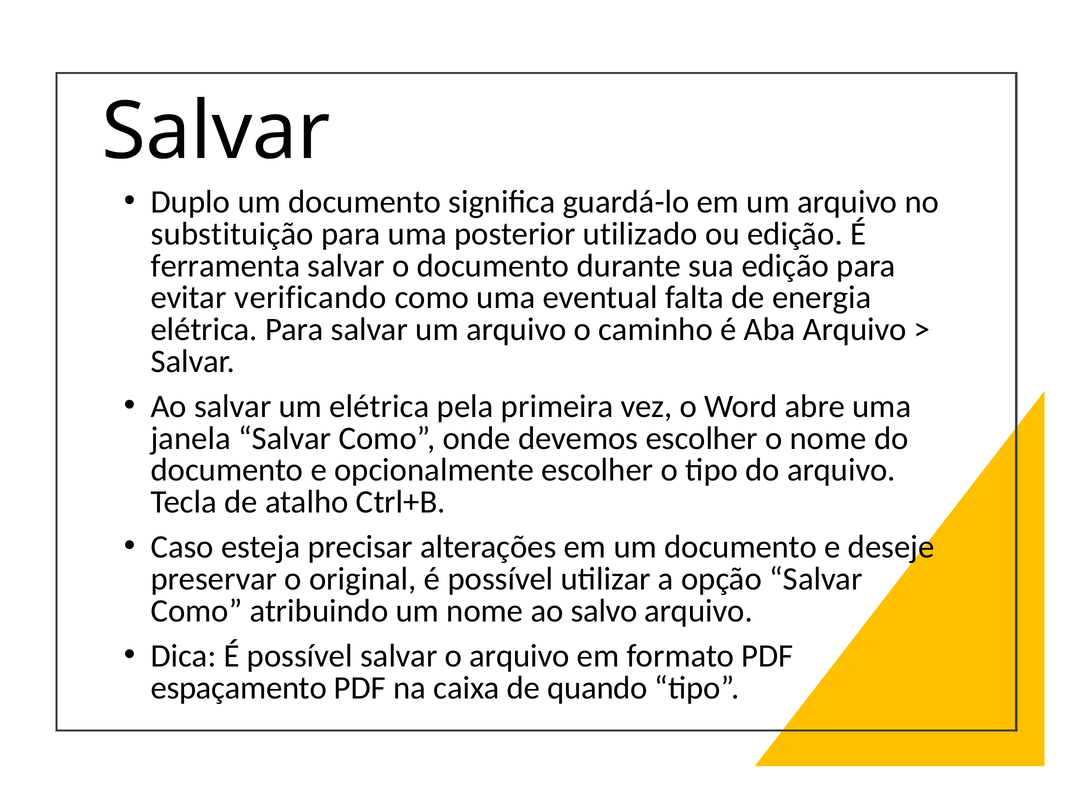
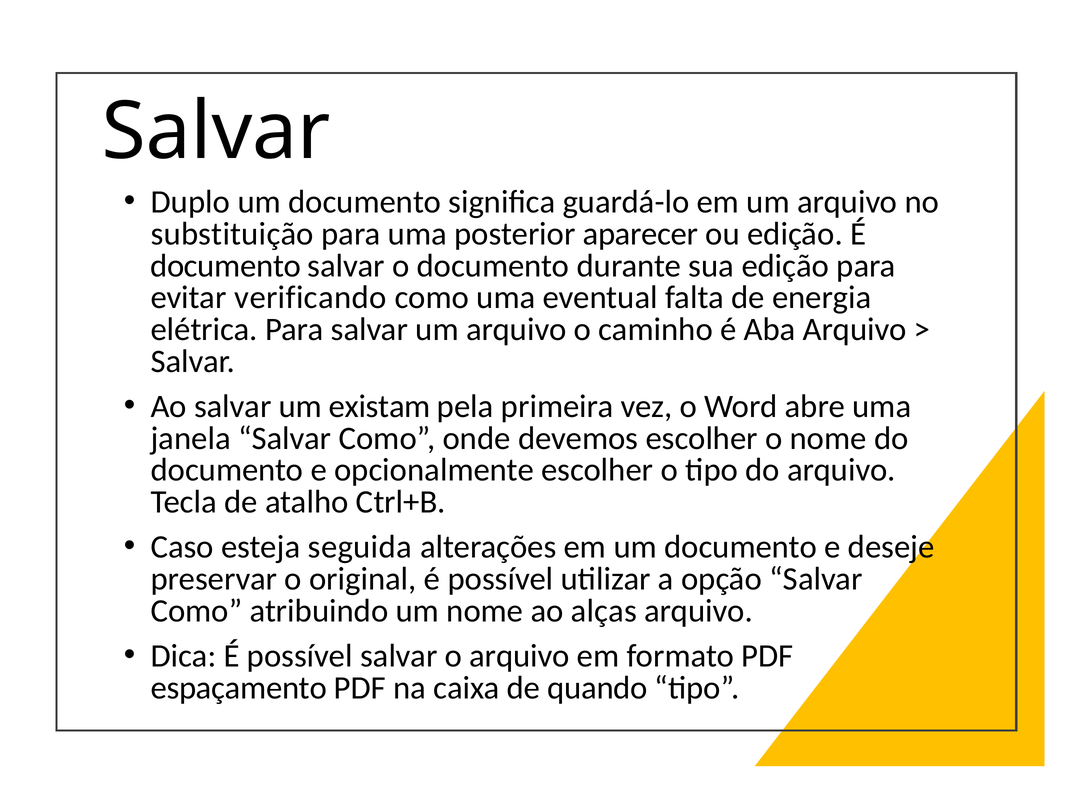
utilizado: utilizado -> aparecer
ferramenta at (225, 266): ferramenta -> documento
um elétrica: elétrica -> existam
precisar: precisar -> seguida
salvo: salvo -> alças
